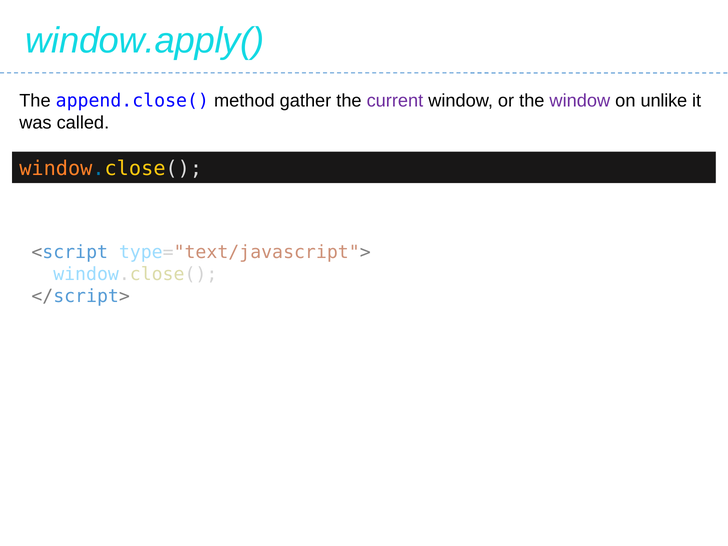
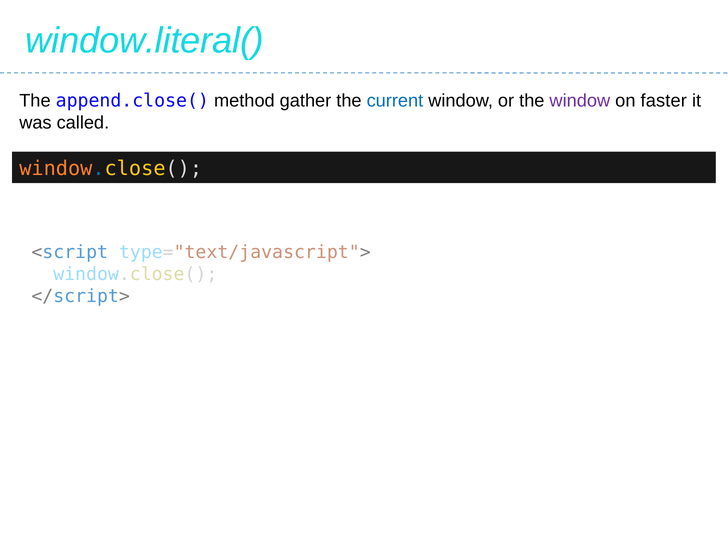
window.apply(: window.apply( -> window.literal(
current colour: purple -> blue
unlike: unlike -> faster
